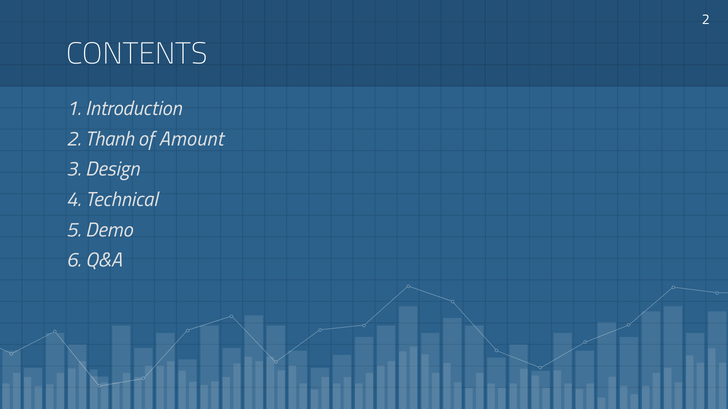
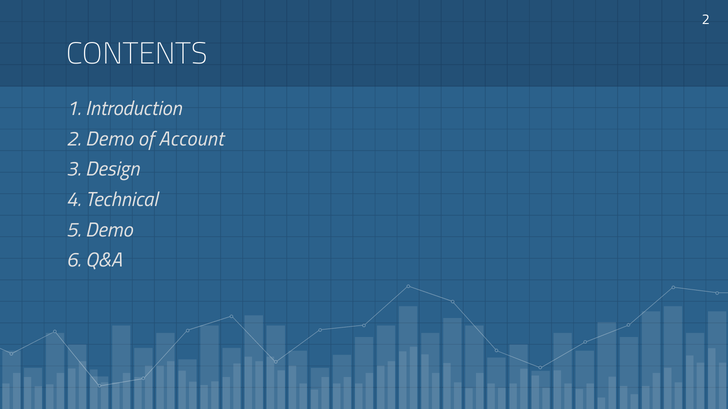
2 Thanh: Thanh -> Demo
Amount: Amount -> Account
